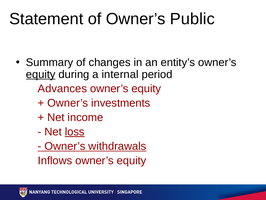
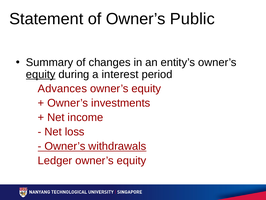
internal: internal -> interest
loss underline: present -> none
Inflows: Inflows -> Ledger
